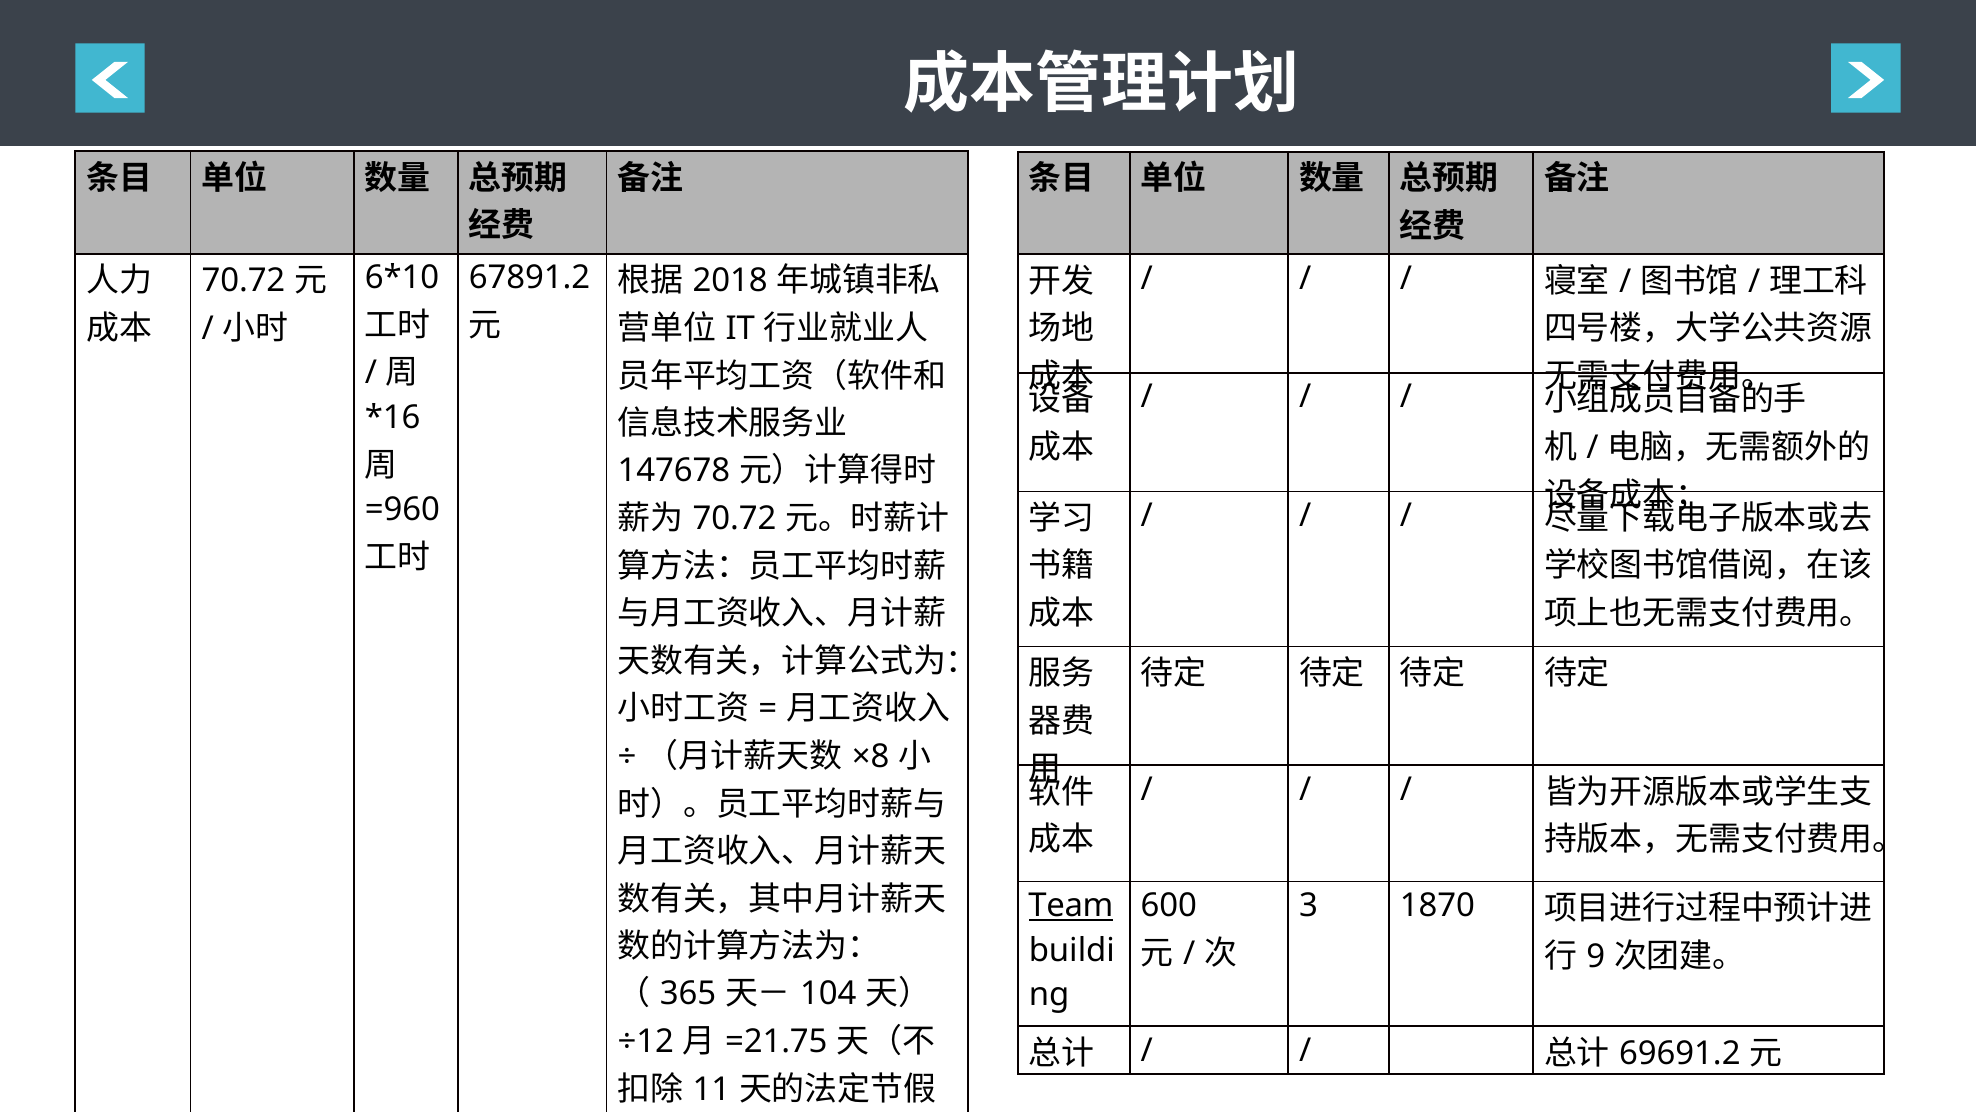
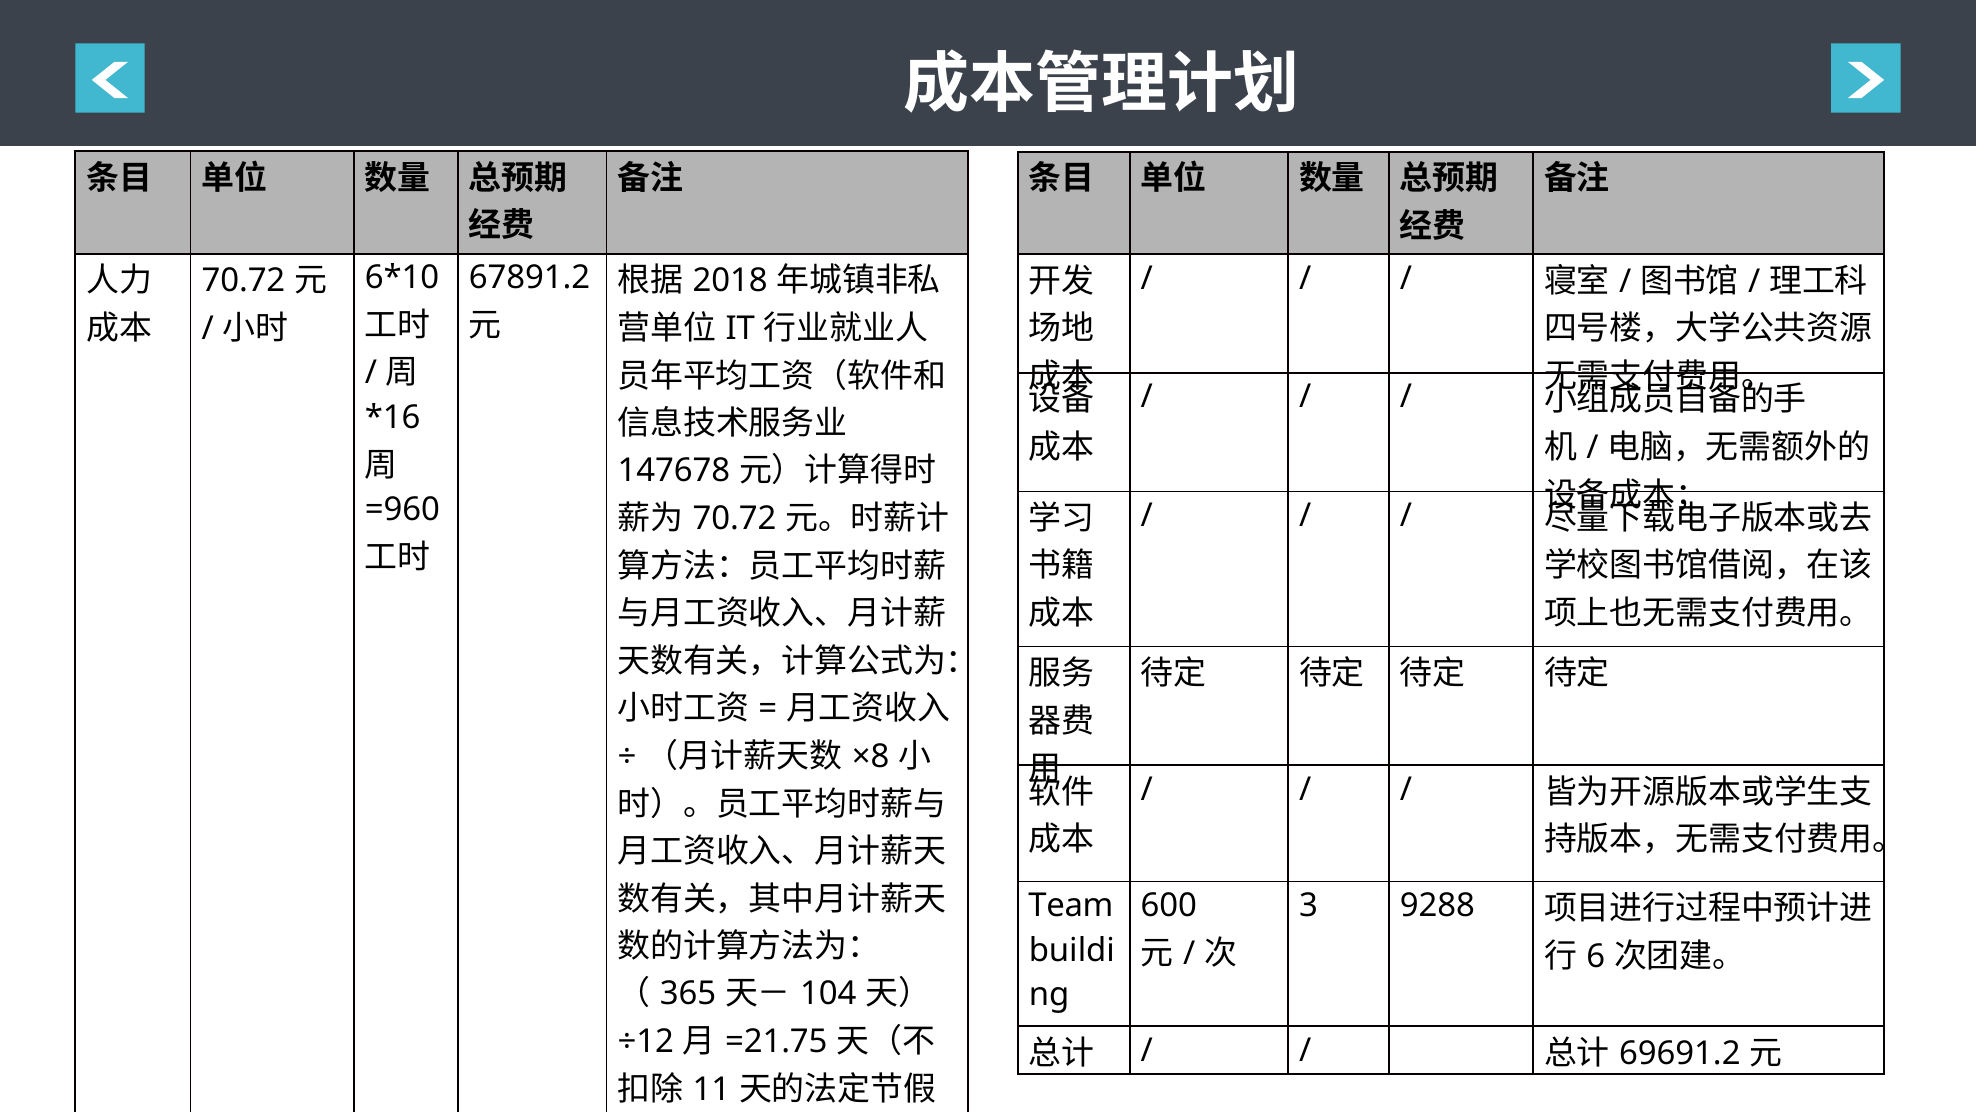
Team underline: present -> none
1870: 1870 -> 9288
9: 9 -> 6
